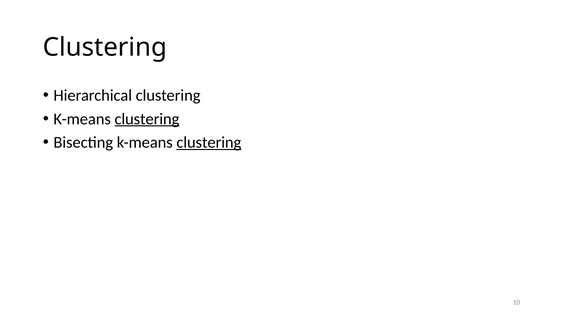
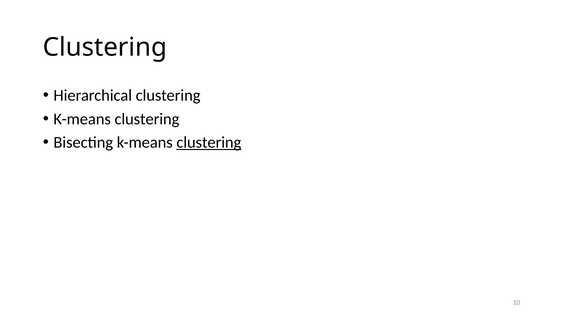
clustering at (147, 119) underline: present -> none
